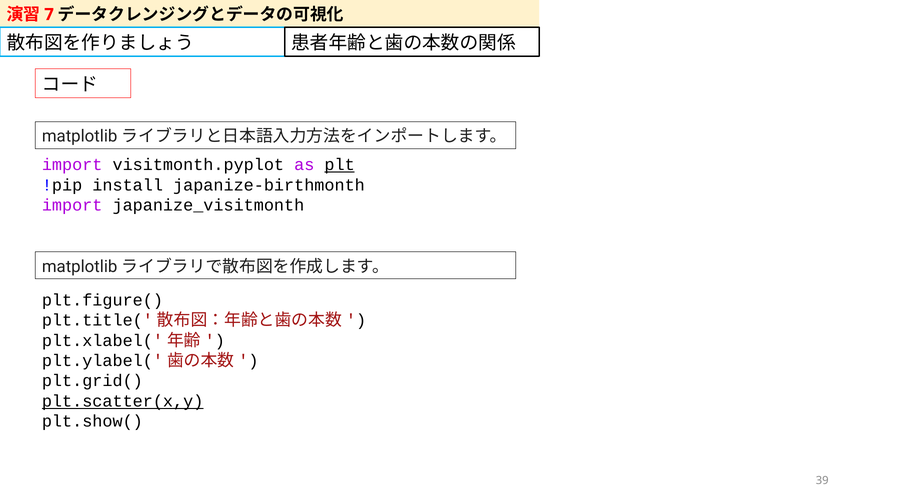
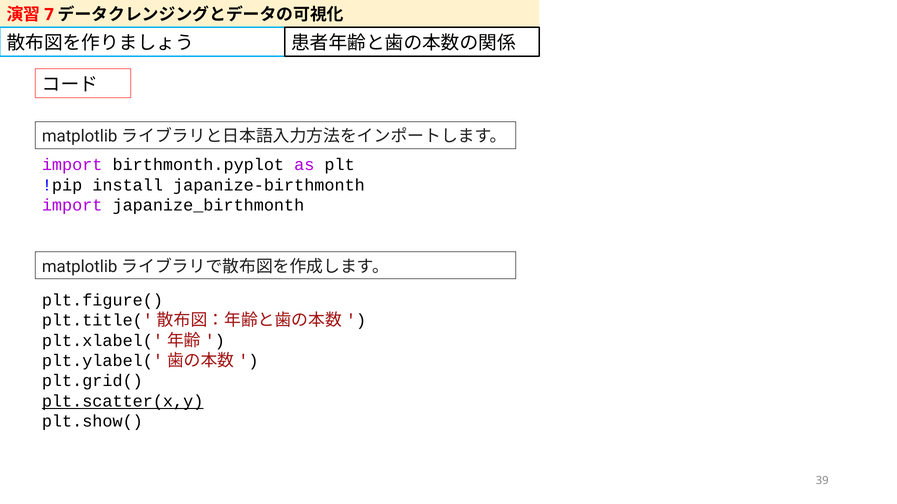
visitmonth.pyplot: visitmonth.pyplot -> birthmonth.pyplot
plt underline: present -> none
japanize_visitmonth: japanize_visitmonth -> japanize_birthmonth
